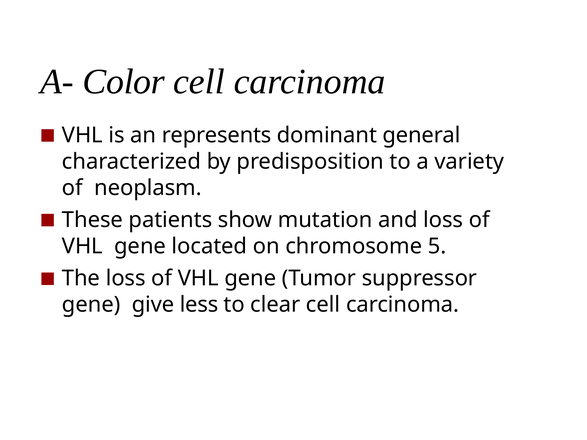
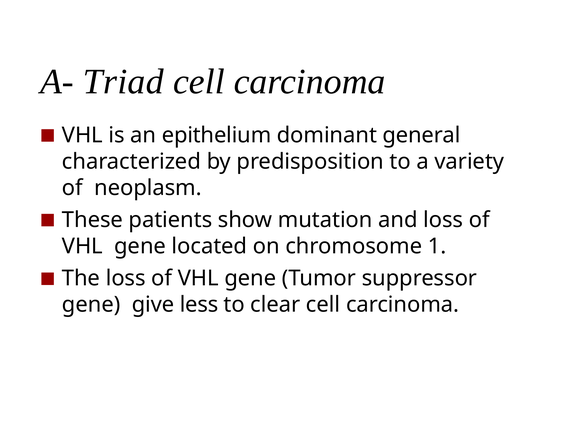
Color: Color -> Triad
represents: represents -> epithelium
5: 5 -> 1
